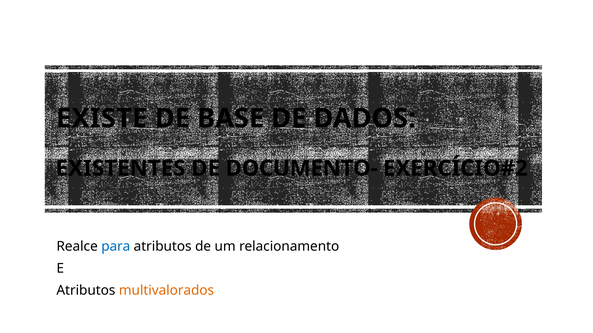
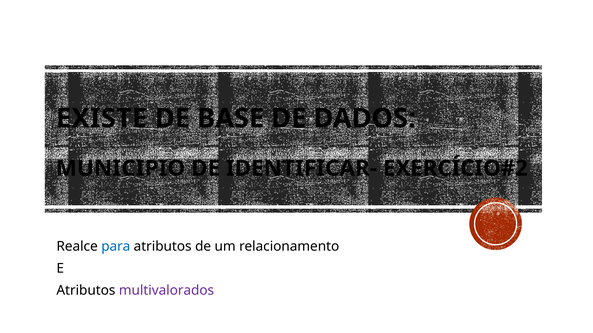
EXISTENTES: EXISTENTES -> MUNICIPIO
DOCUMENTO-: DOCUMENTO- -> IDENTIFICAR-
multivalorados colour: orange -> purple
